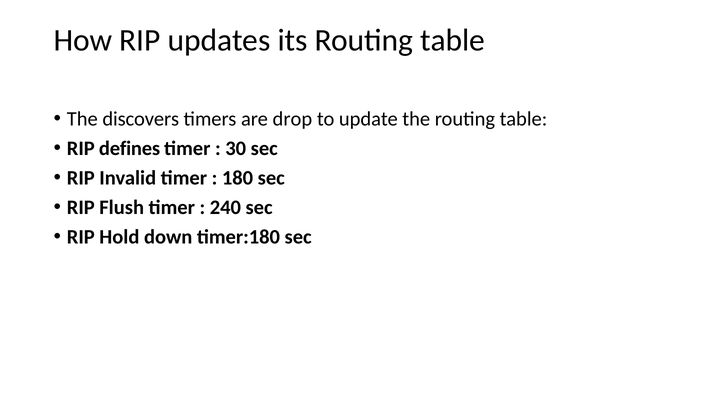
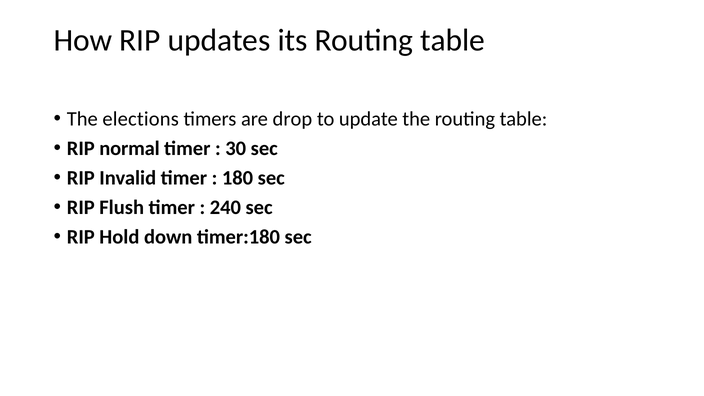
discovers: discovers -> elections
defines: defines -> normal
